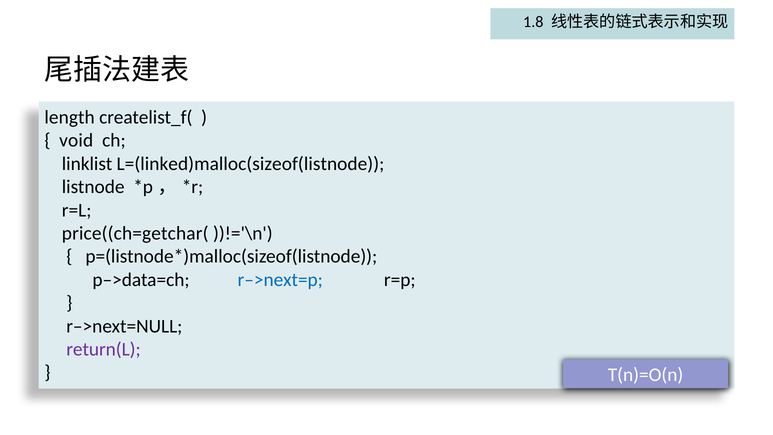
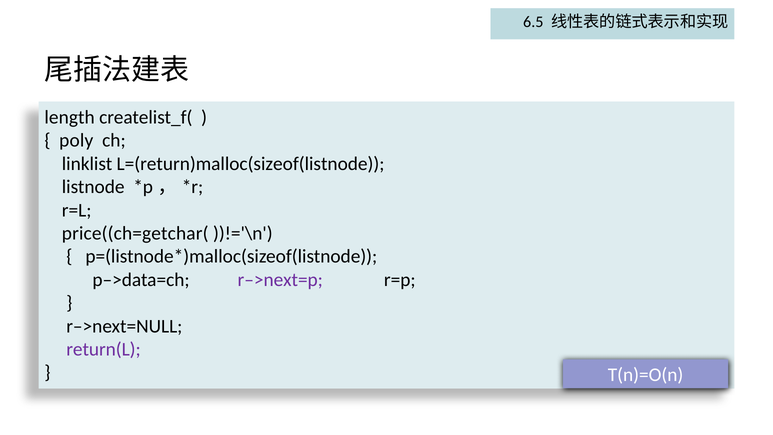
1.8: 1.8 -> 6.5
void: void -> poly
L=(linked)malloc(sizeof(listnode: L=(linked)malloc(sizeof(listnode -> L=(return)malloc(sizeof(listnode
r–>next=p colour: blue -> purple
